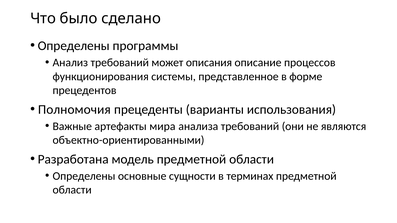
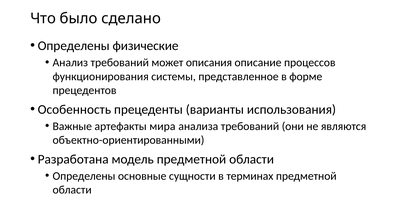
программы: программы -> физические
Полномочия: Полномочия -> Особенность
